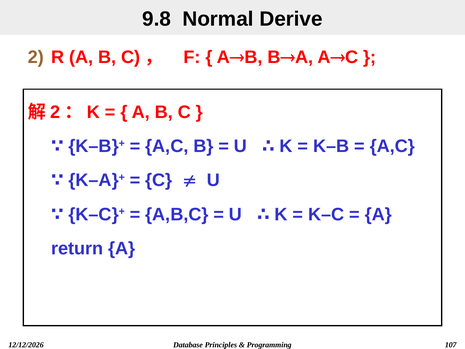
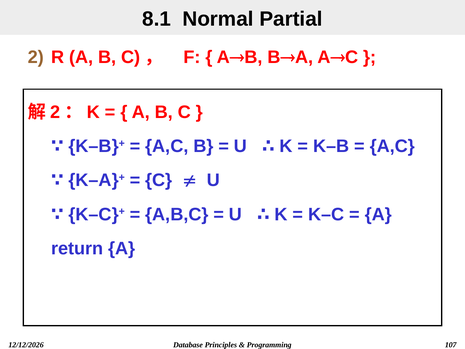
9.8: 9.8 -> 8.1
Derive: Derive -> Partial
